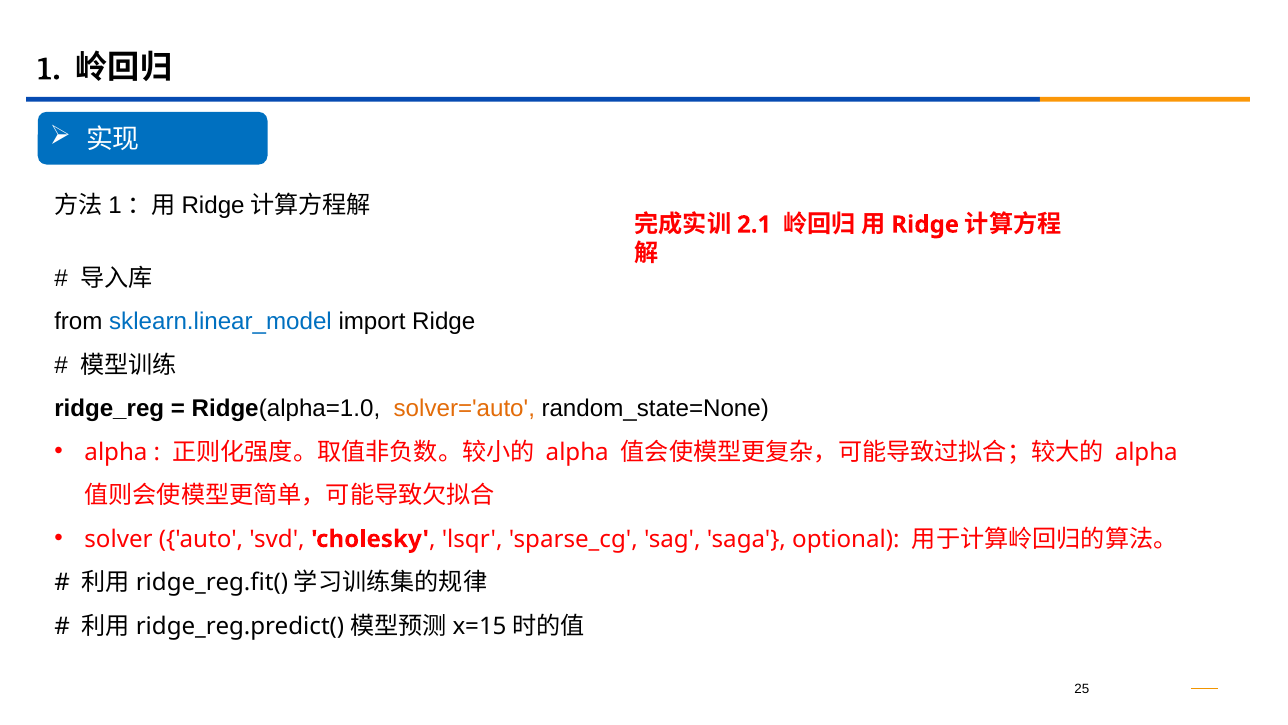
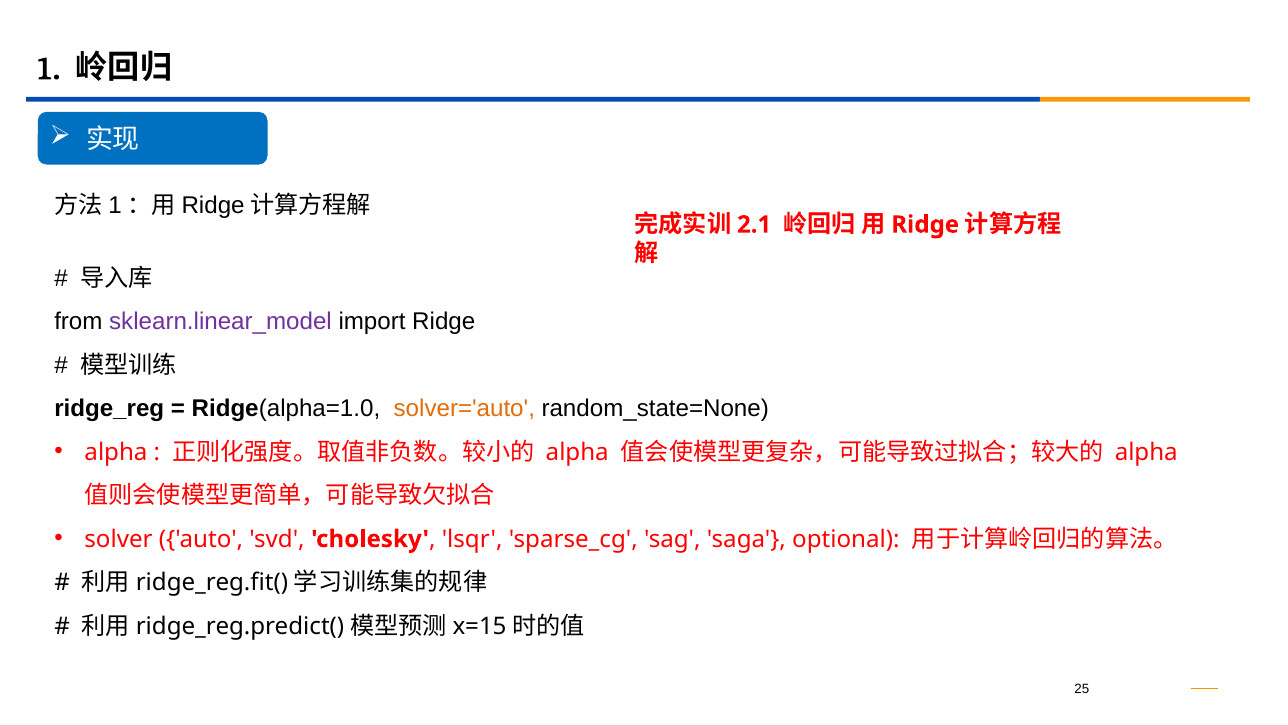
sklearn.linear_model colour: blue -> purple
